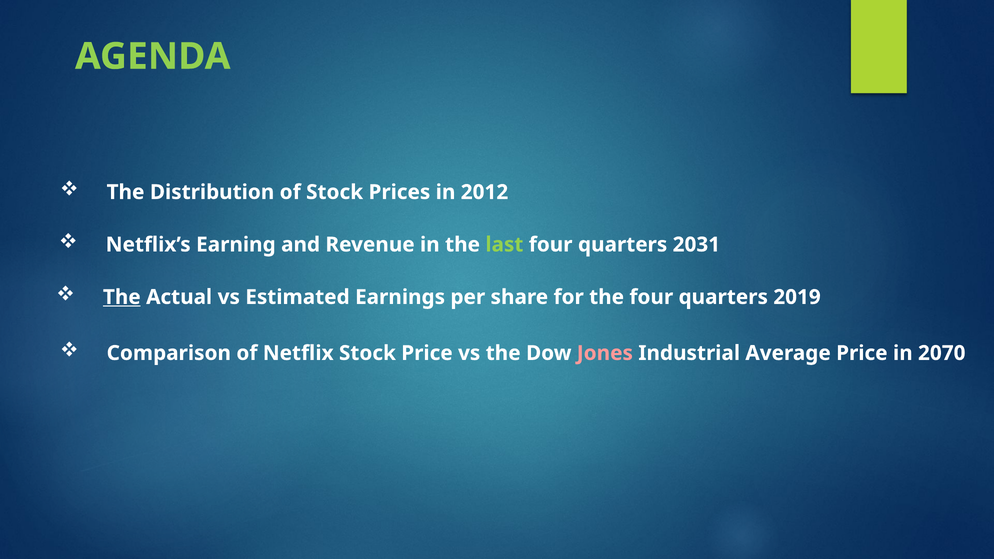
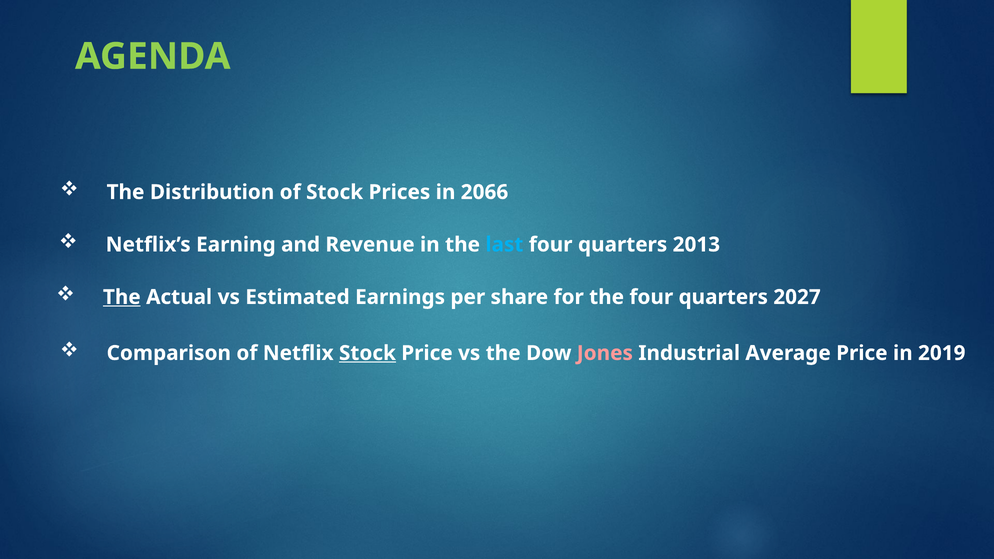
2012: 2012 -> 2066
last colour: light green -> light blue
2031: 2031 -> 2013
2019: 2019 -> 2027
Stock at (367, 353) underline: none -> present
2070: 2070 -> 2019
